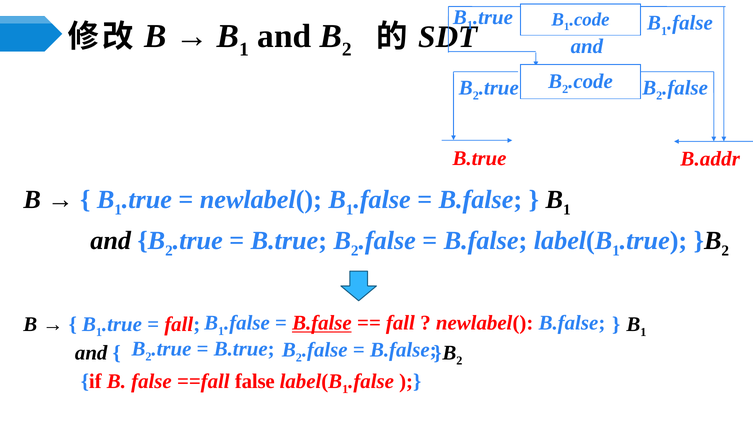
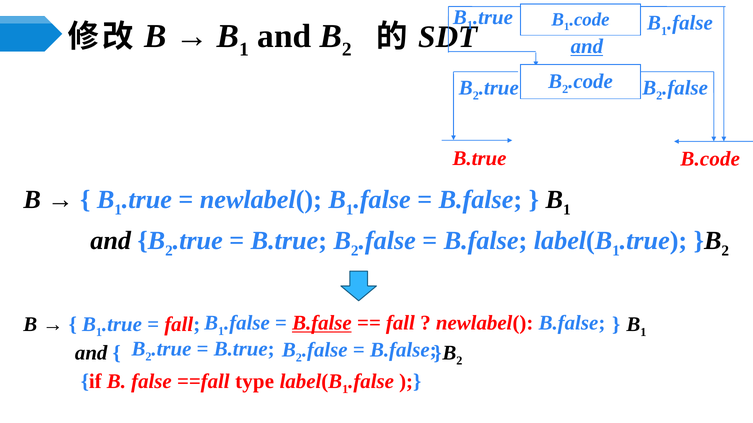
and at (587, 47) underline: none -> present
B.addr: B.addr -> B.code
==fall false: false -> type
